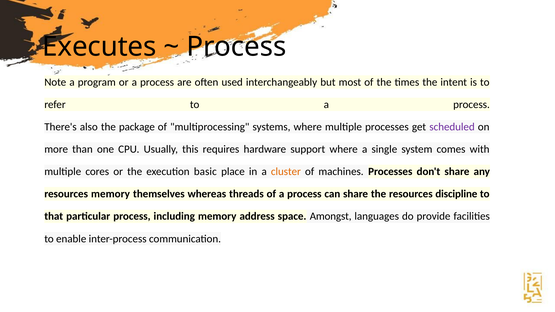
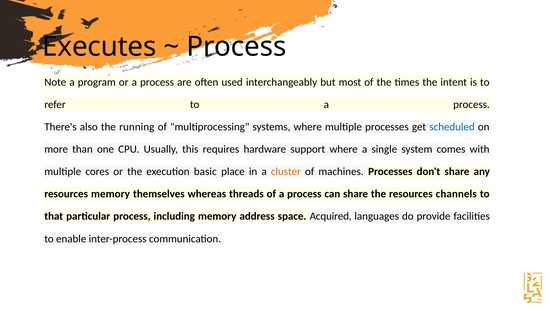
package: package -> running
scheduled colour: purple -> blue
discipline: discipline -> channels
Amongst: Amongst -> Acquired
